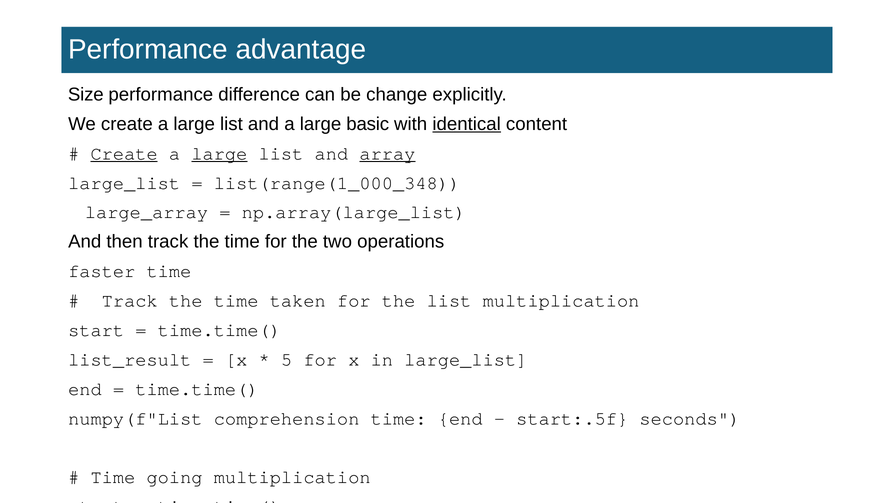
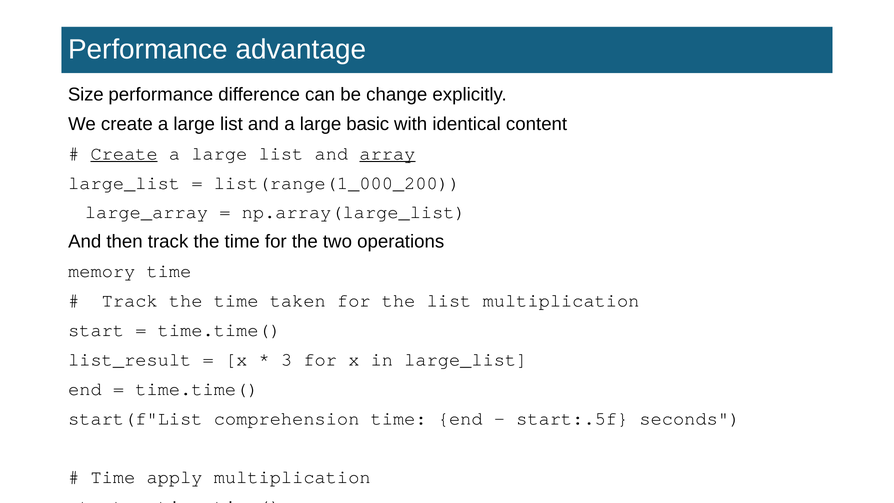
identical underline: present -> none
large at (219, 153) underline: present -> none
list(range(1_000_348: list(range(1_000_348 -> list(range(1_000_200
faster: faster -> memory
5: 5 -> 3
numpy(f"List: numpy(f"List -> start(f"List
going: going -> apply
